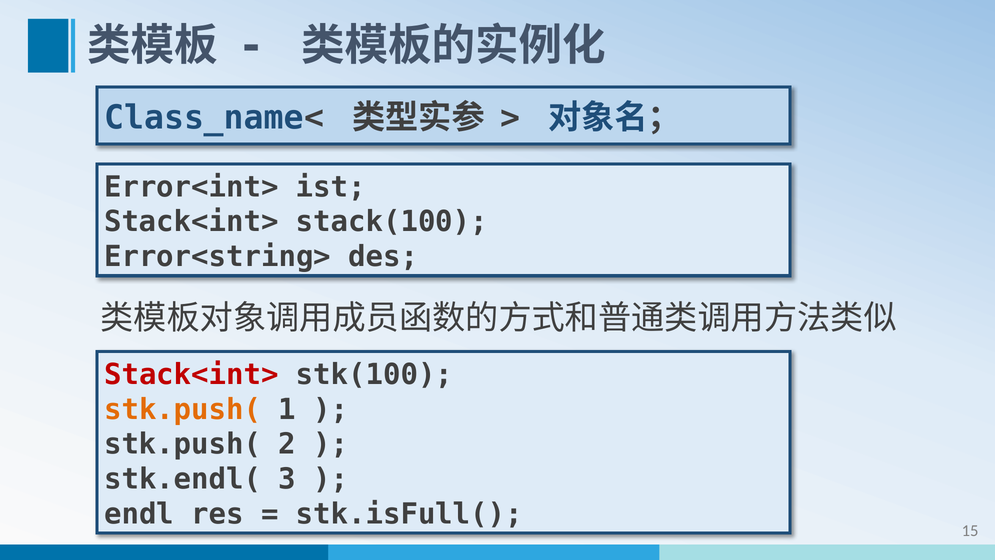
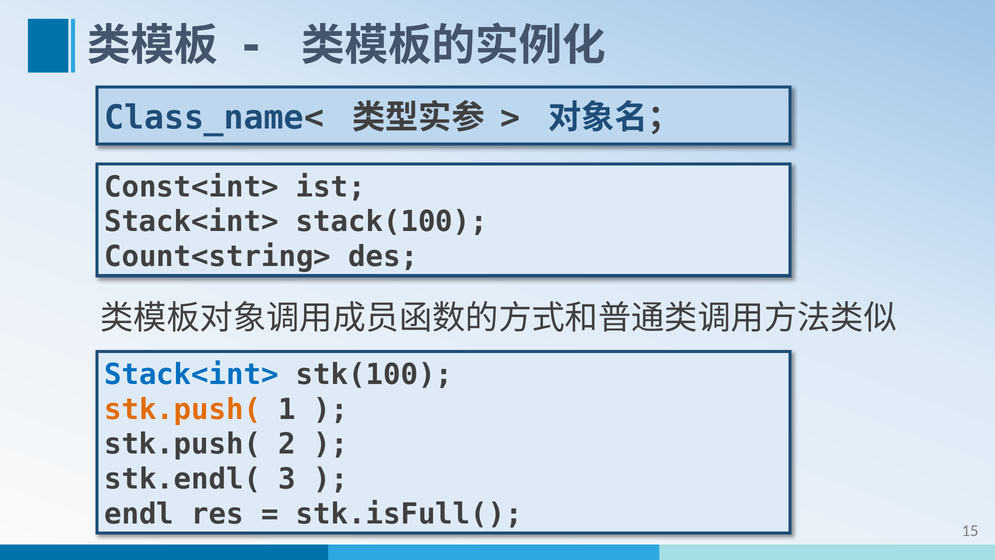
Error<int>: Error<int> -> Const<int>
Error<string>: Error<string> -> Count<string>
Stack<int> at (191, 375) colour: red -> blue
